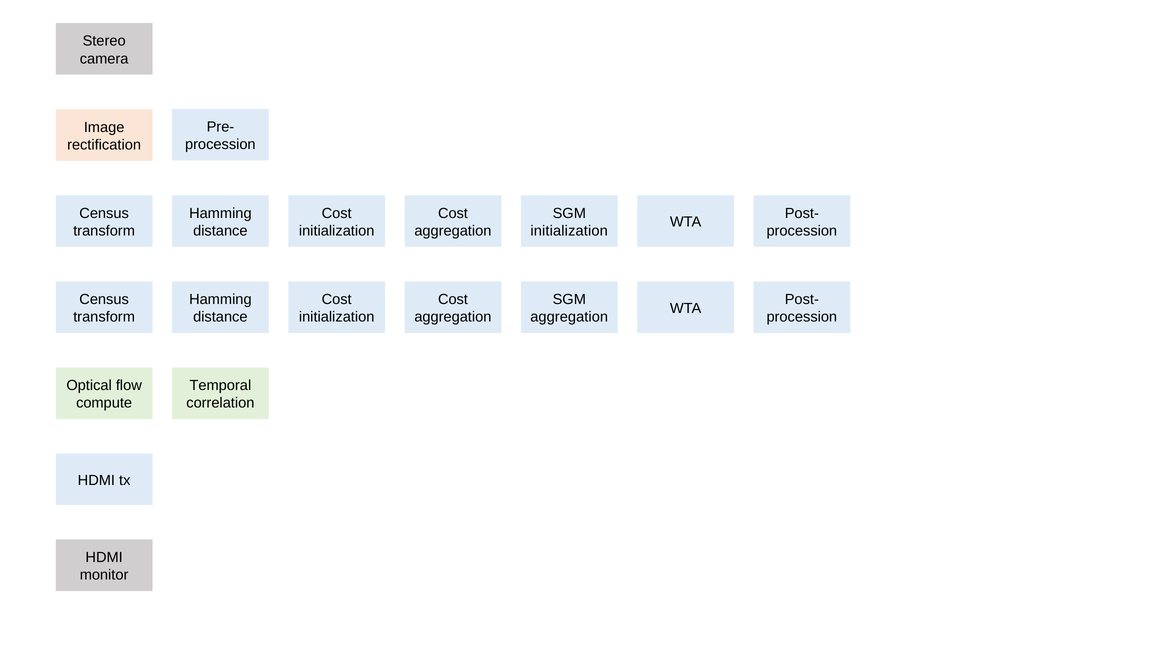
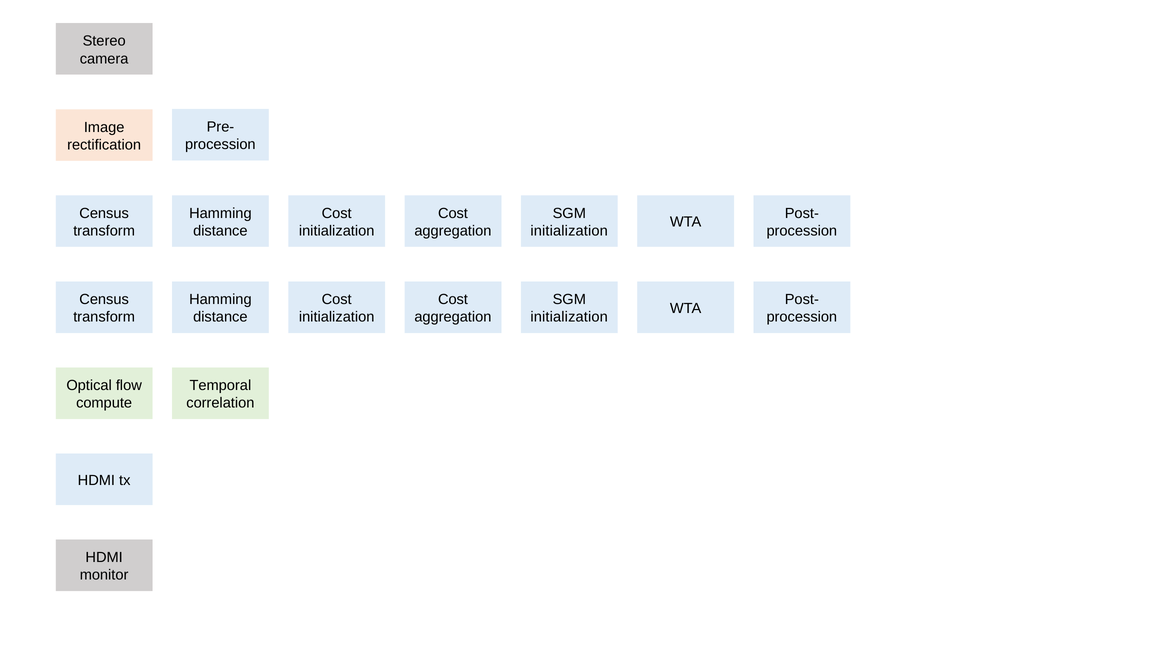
aggregation at (569, 317): aggregation -> initialization
